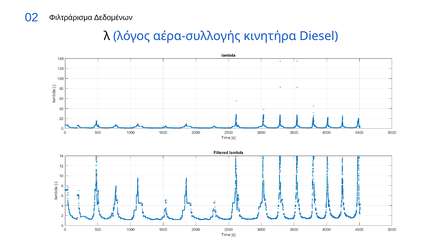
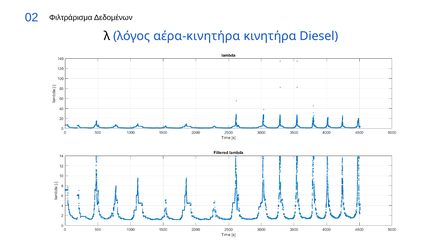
αέρα-συλλογής: αέρα-συλλογής -> αέρα-κινητήρα
